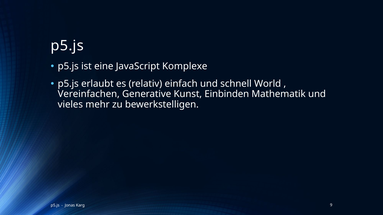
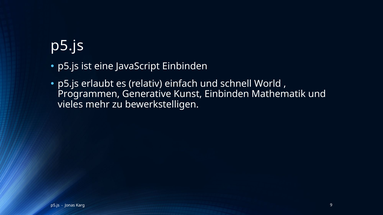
JavaScript Komplexe: Komplexe -> Einbinden
Vereinfachen: Vereinfachen -> Programmen
